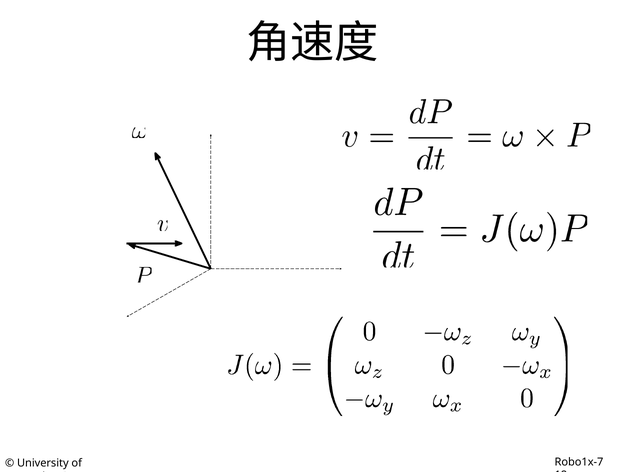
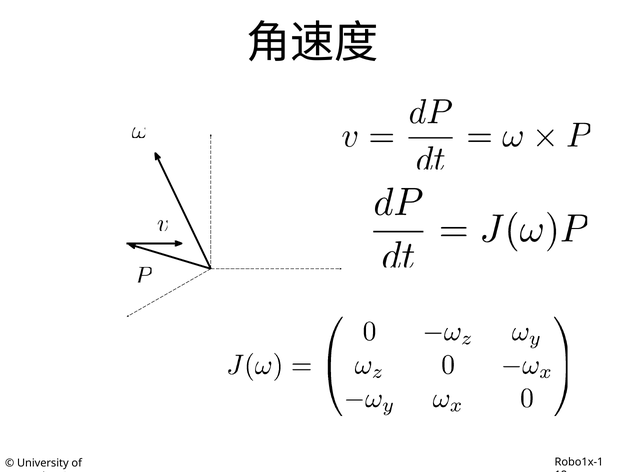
Robo1x-7: Robo1x-7 -> Robo1x-1
